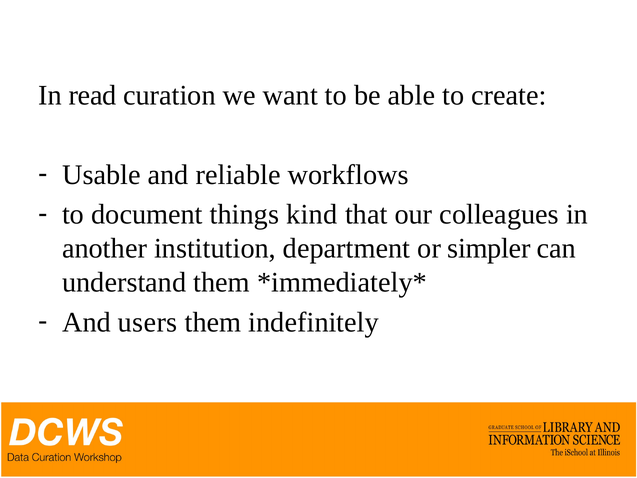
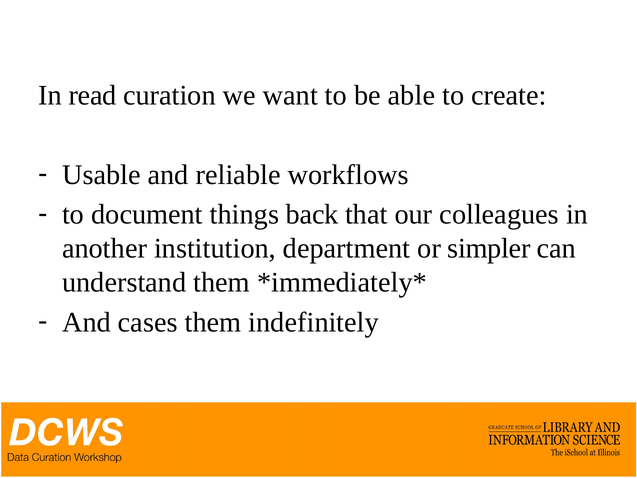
kind: kind -> back
users: users -> cases
